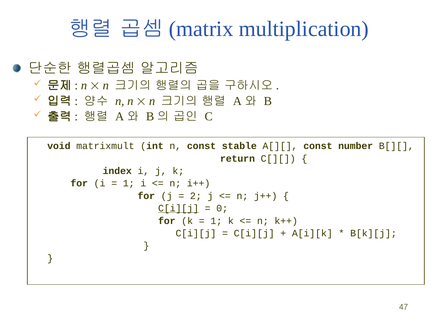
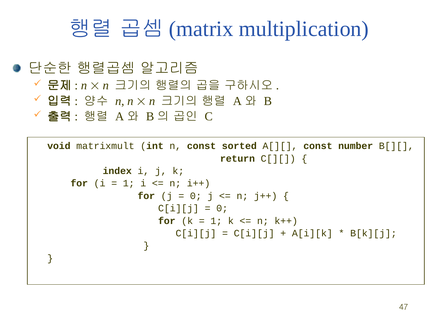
stable: stable -> sorted
2 at (196, 196): 2 -> 0
C[i][j at (179, 208) underline: present -> none
